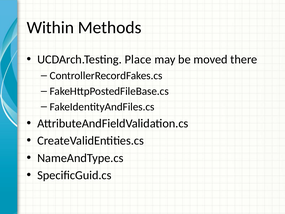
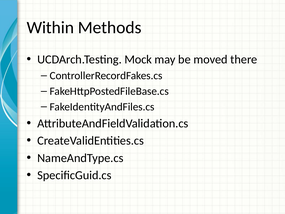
Place: Place -> Mock
